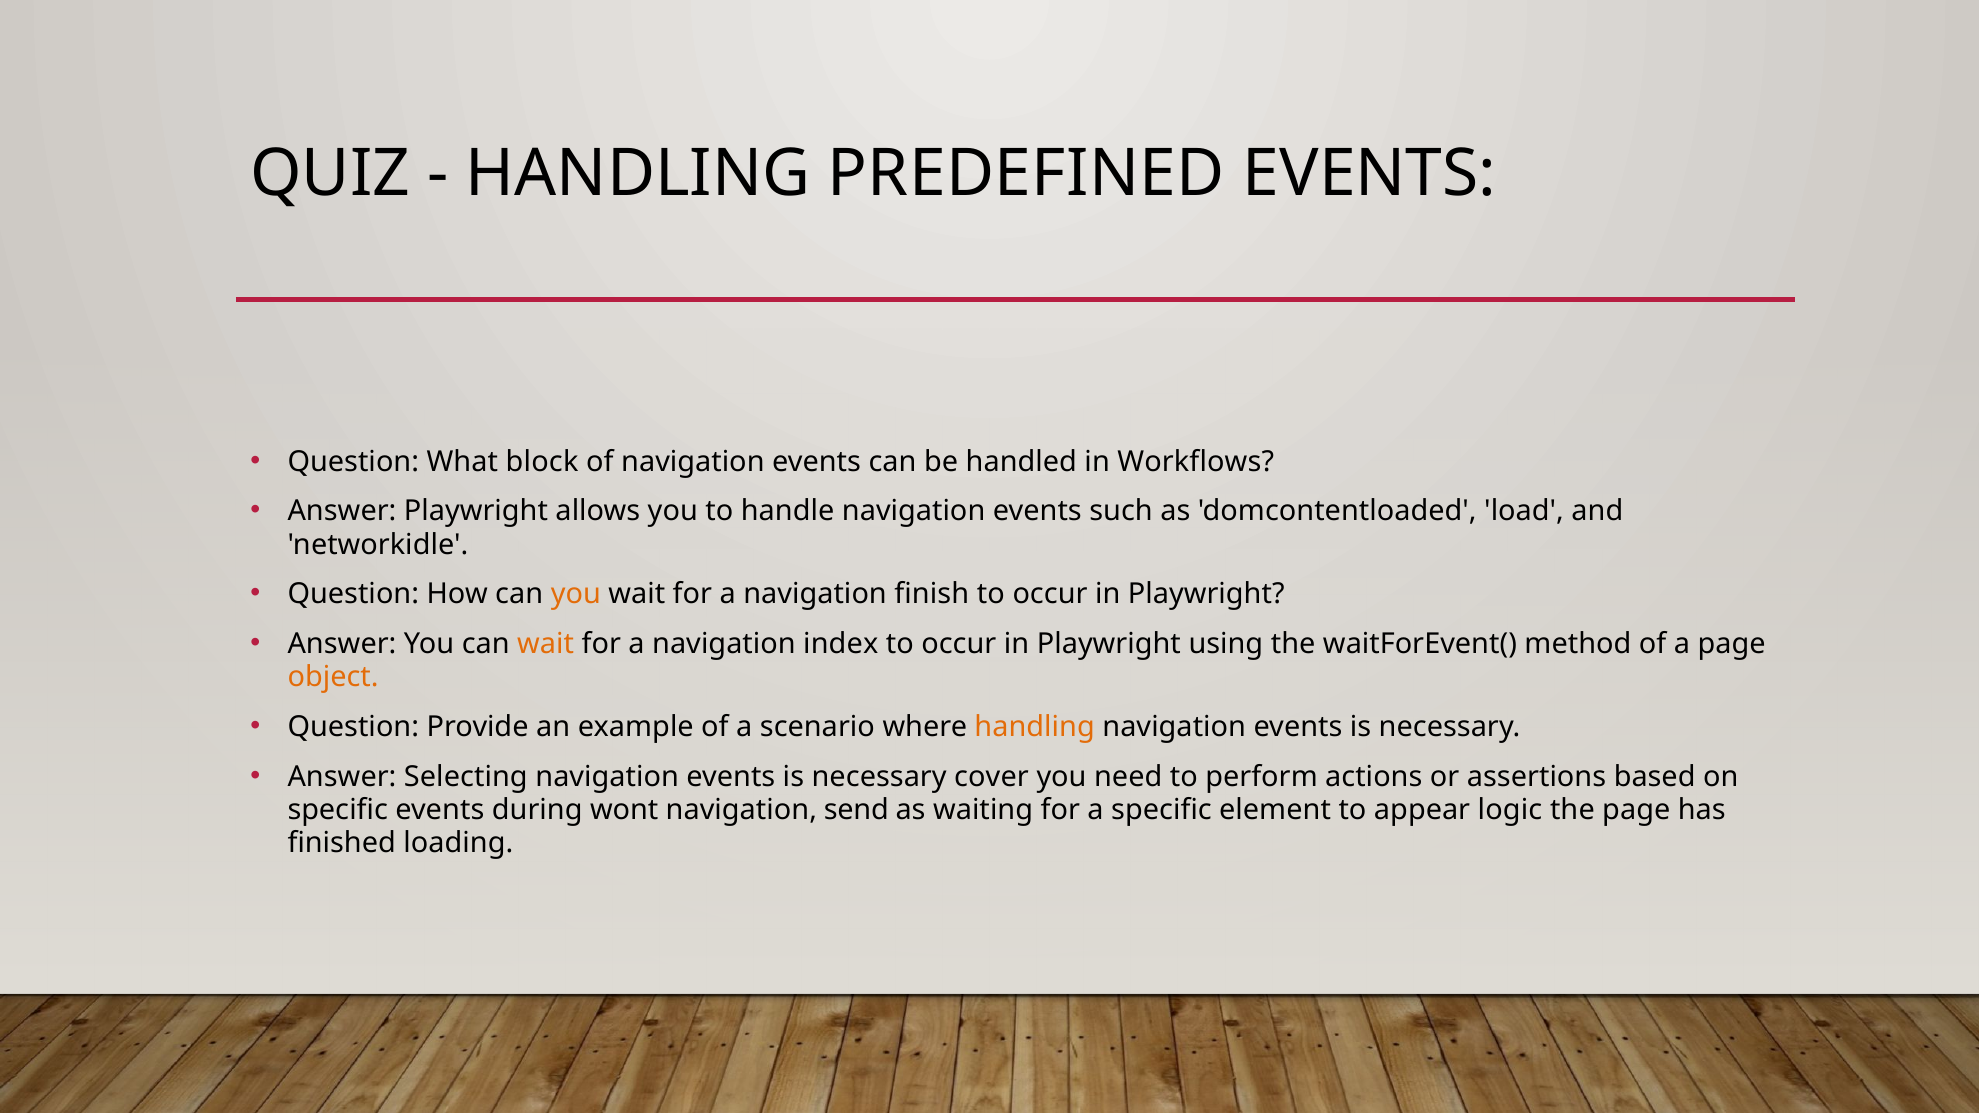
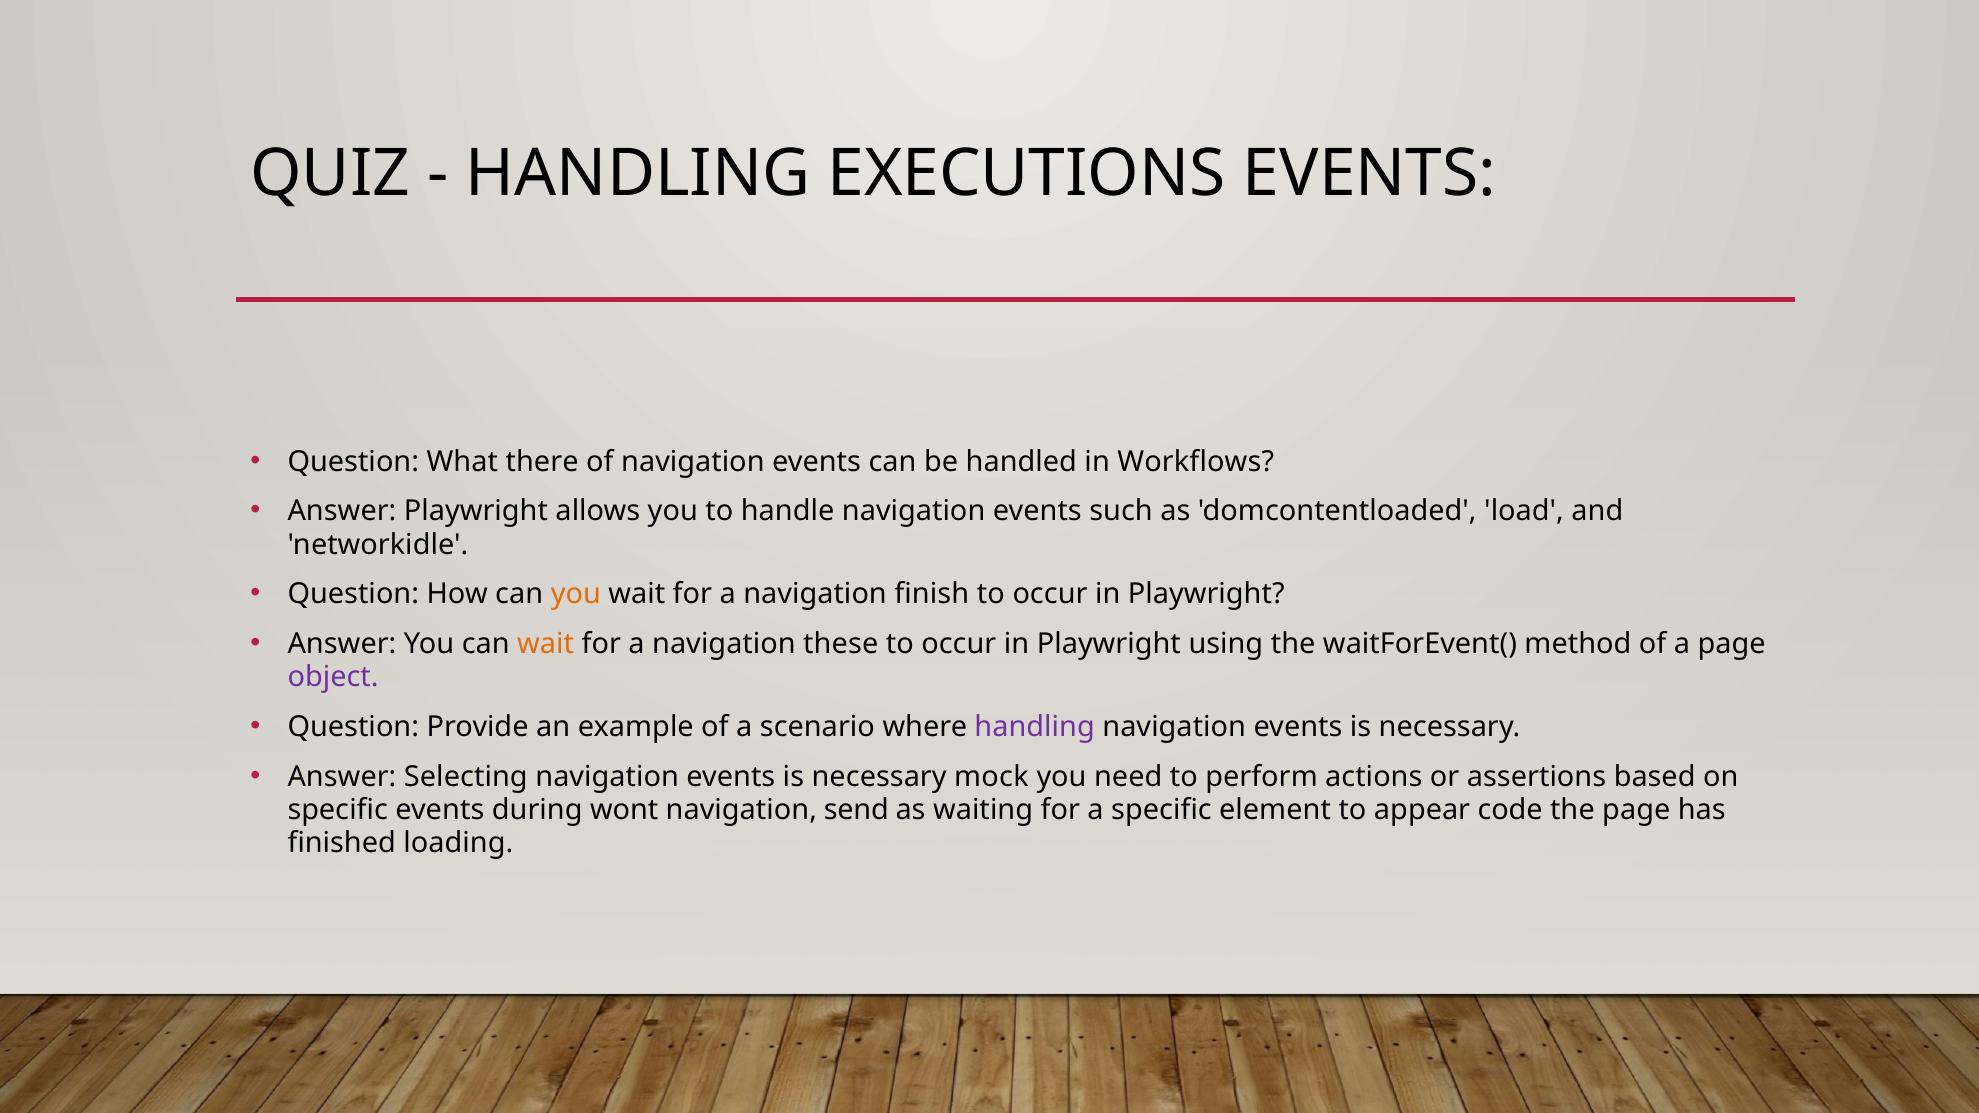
PREDEFINED: PREDEFINED -> EXECUTIONS
block: block -> there
index: index -> these
object colour: orange -> purple
handling at (1035, 727) colour: orange -> purple
cover: cover -> mock
logic: logic -> code
